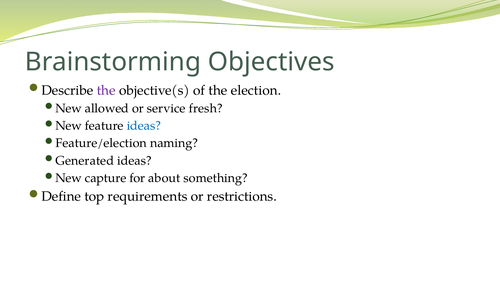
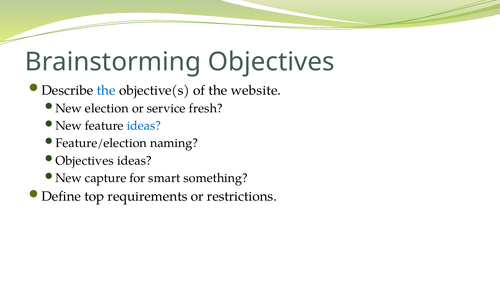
the at (106, 90) colour: purple -> blue
election: election -> website
allowed: allowed -> election
Generated at (85, 161): Generated -> Objectives
about: about -> smart
